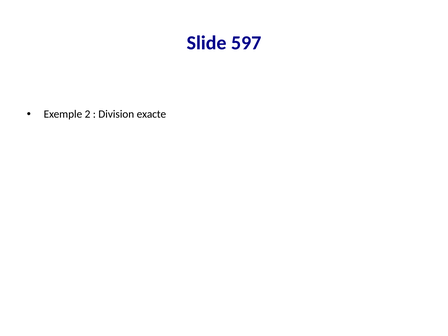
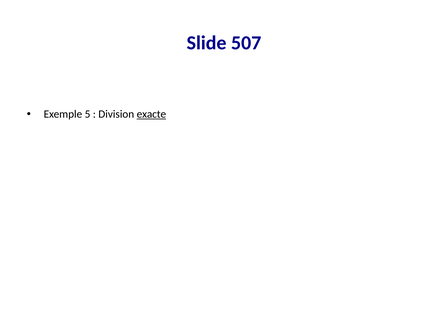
597: 597 -> 507
2: 2 -> 5
exacte underline: none -> present
